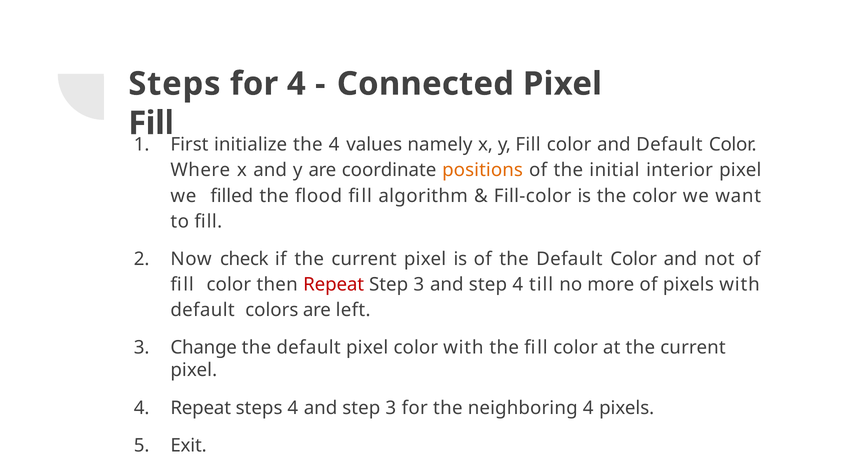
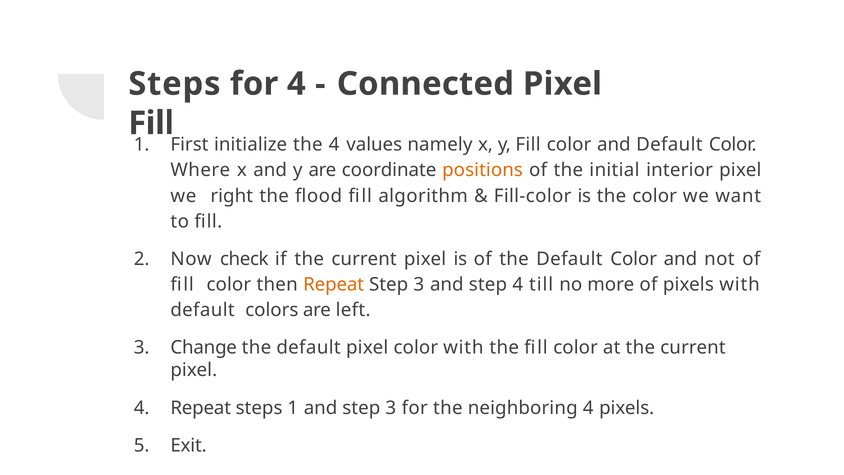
filled: filled -> right
Repeat at (334, 284) colour: red -> orange
steps 4: 4 -> 1
